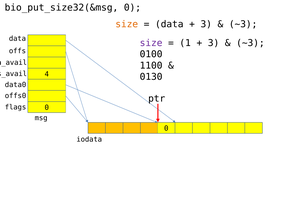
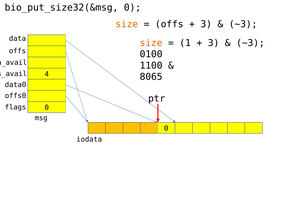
data at (169, 24): data -> offs
size at (151, 43) colour: purple -> orange
0130: 0130 -> 8065
